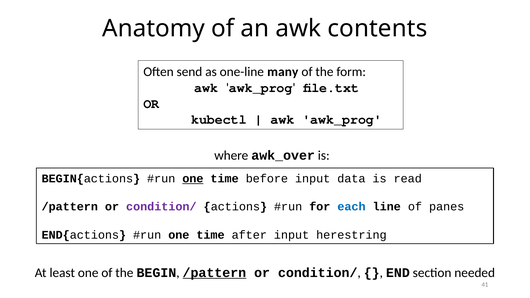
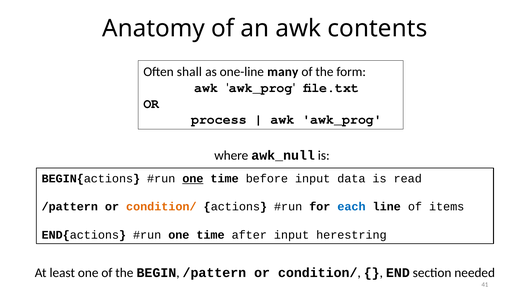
send: send -> shall
kubectl: kubectl -> process
awk_over: awk_over -> awk_null
condition/ at (161, 207) colour: purple -> orange
panes: panes -> items
/pattern at (214, 273) underline: present -> none
